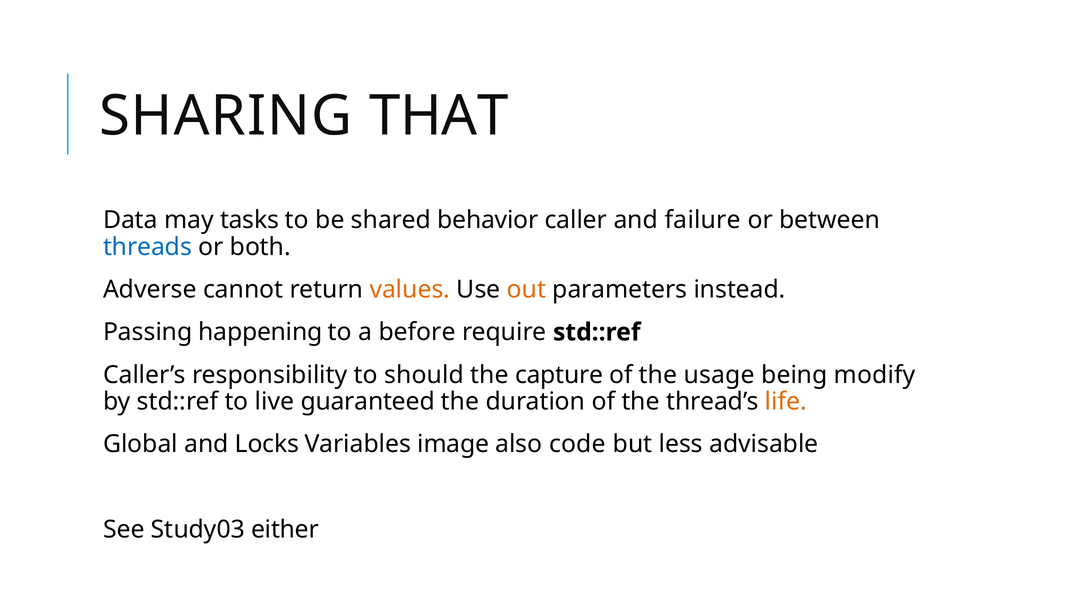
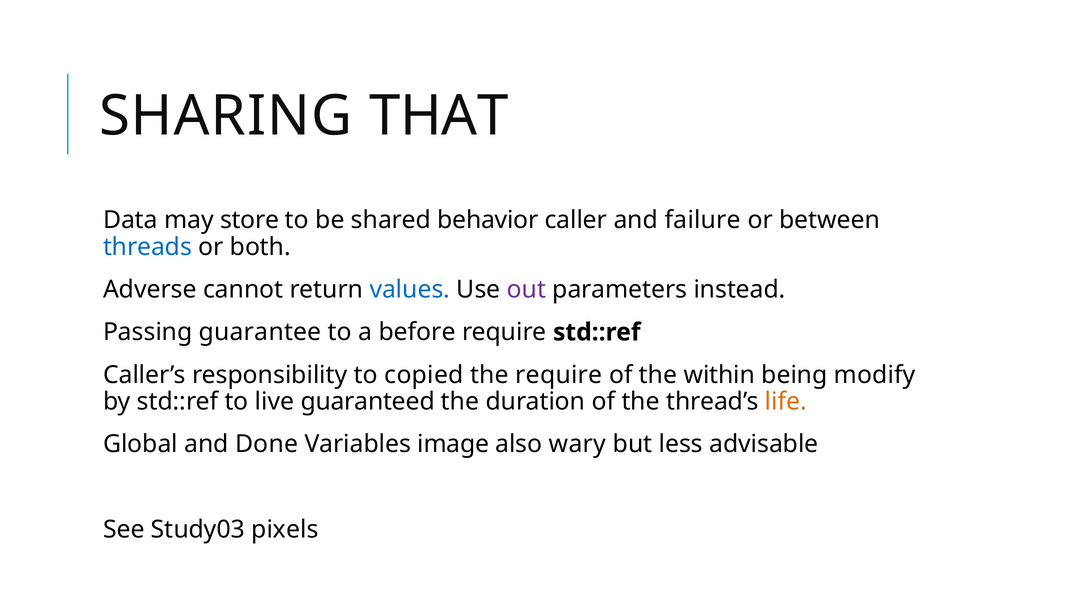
tasks: tasks -> store
values colour: orange -> blue
out colour: orange -> purple
happening: happening -> guarantee
should: should -> copied
the capture: capture -> require
usage: usage -> within
Locks: Locks -> Done
code: code -> wary
either: either -> pixels
